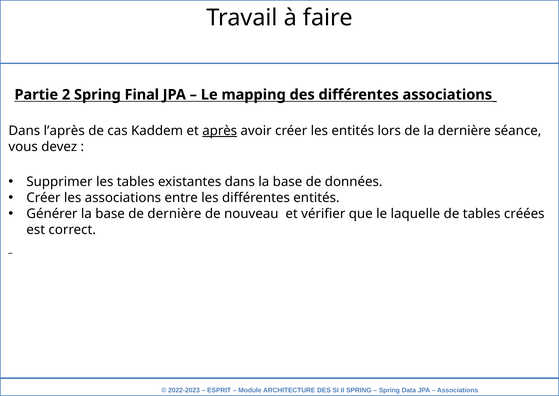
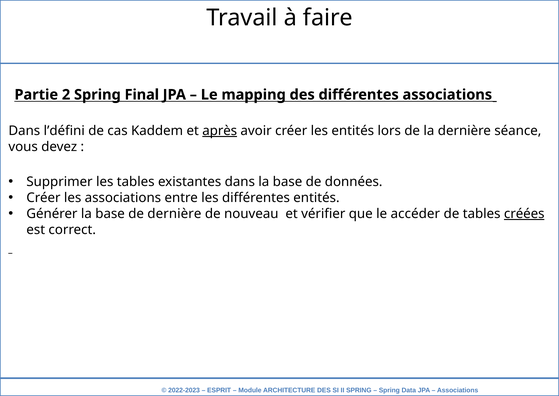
l’après: l’après -> l’défini
laquelle: laquelle -> accéder
créées underline: none -> present
